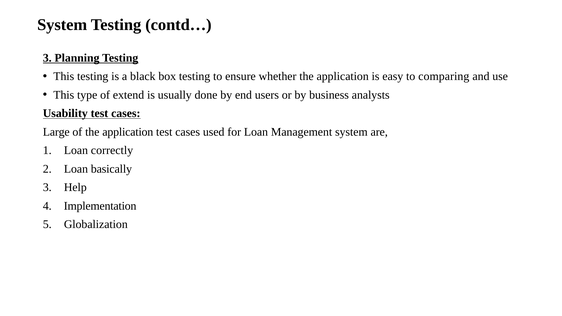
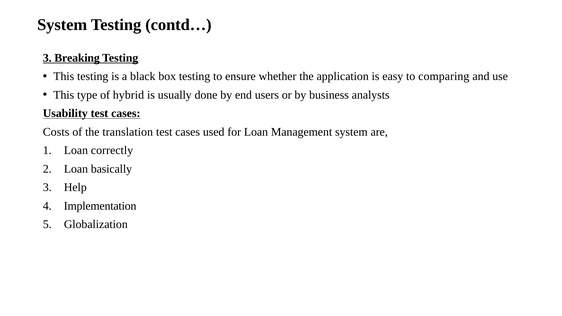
Planning: Planning -> Breaking
extend: extend -> hybrid
Large: Large -> Costs
of the application: application -> translation
